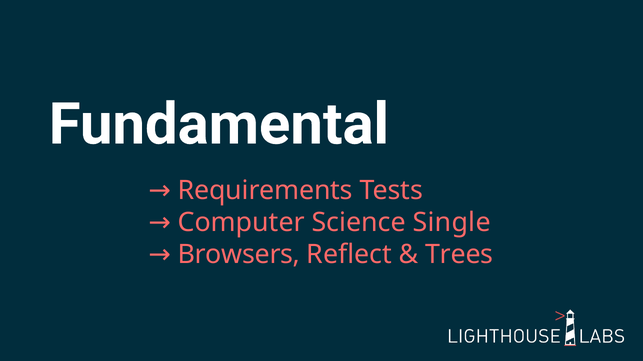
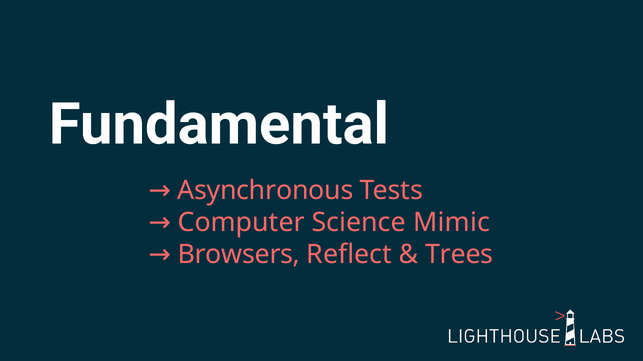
Requirements: Requirements -> Asynchronous
Single: Single -> Mimic
